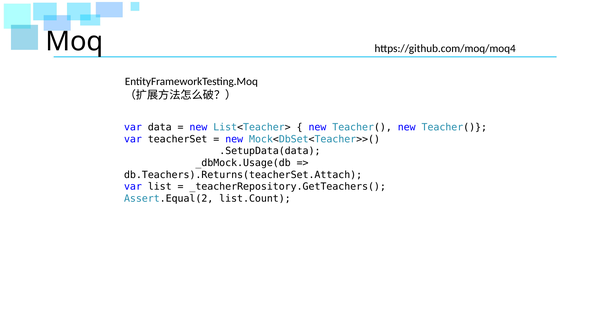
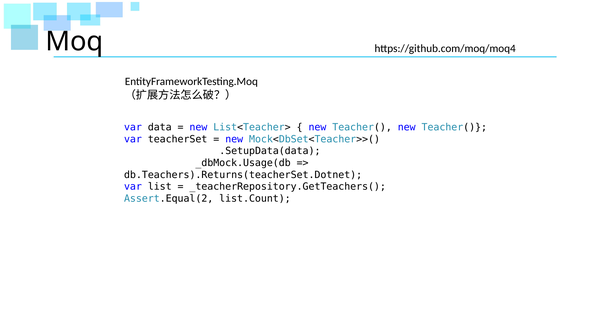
db.Teachers).Returns(teacherSet.Attach: db.Teachers).Returns(teacherSet.Attach -> db.Teachers).Returns(teacherSet.Dotnet
